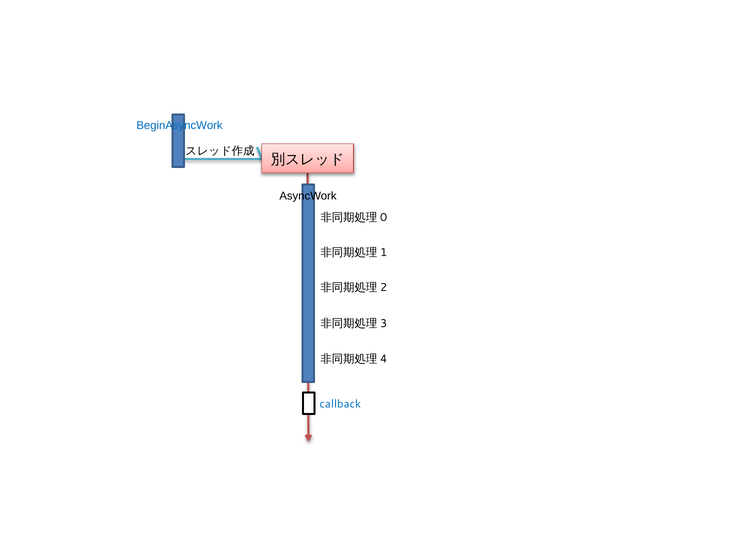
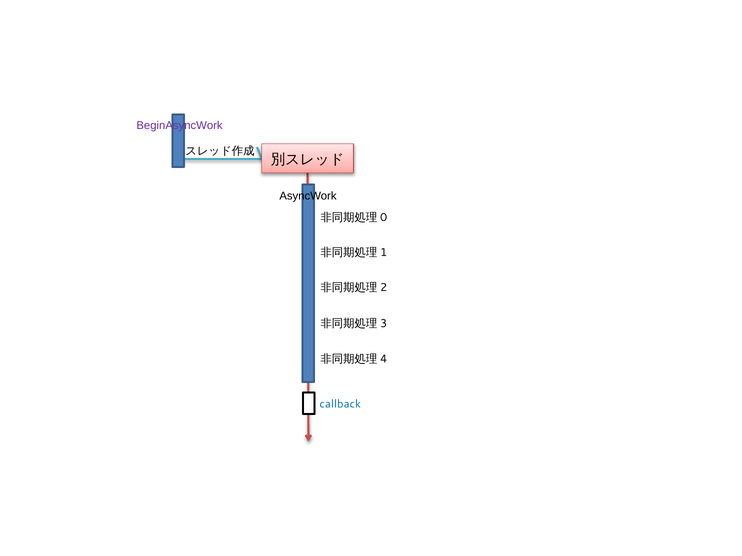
BeginAsyncWork colour: blue -> purple
